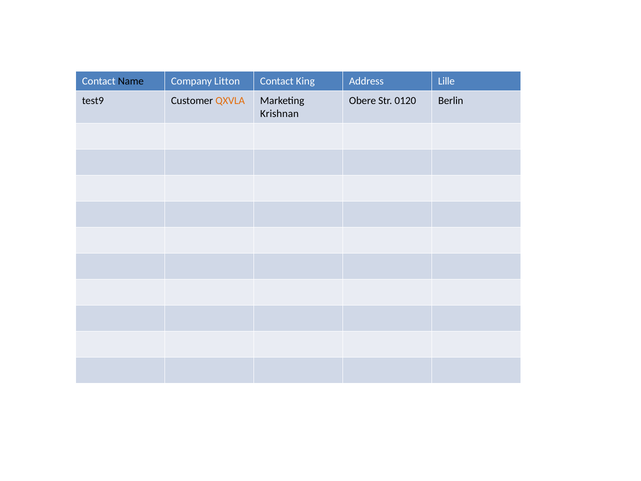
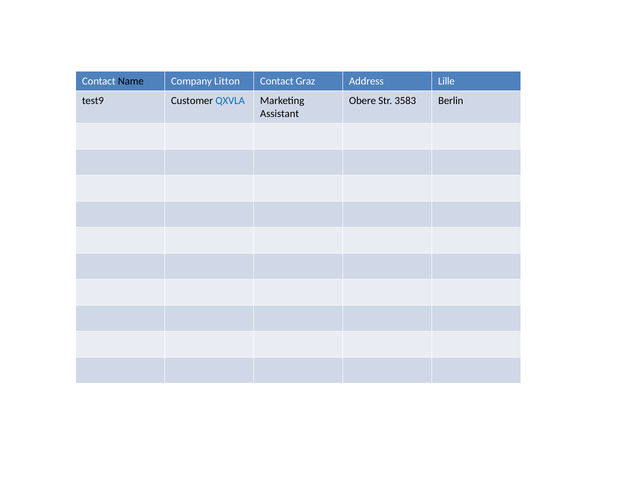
King: King -> Graz
QXVLA colour: orange -> blue
0120: 0120 -> 3583
Krishnan: Krishnan -> Assistant
